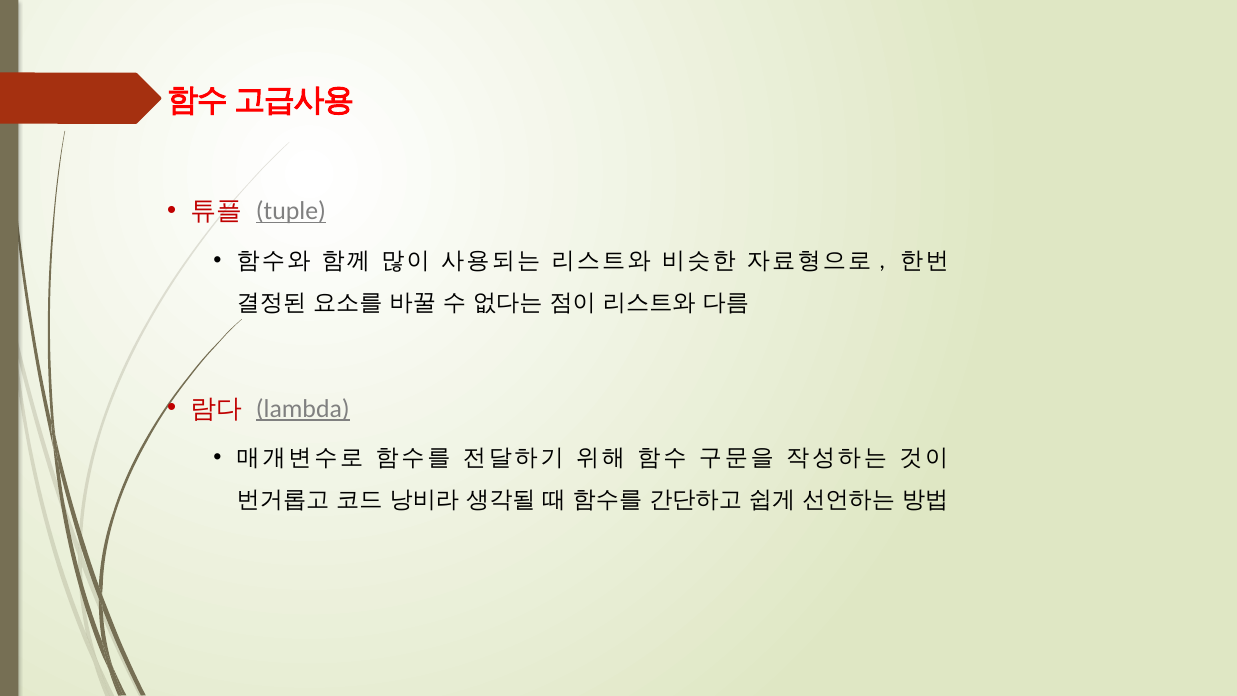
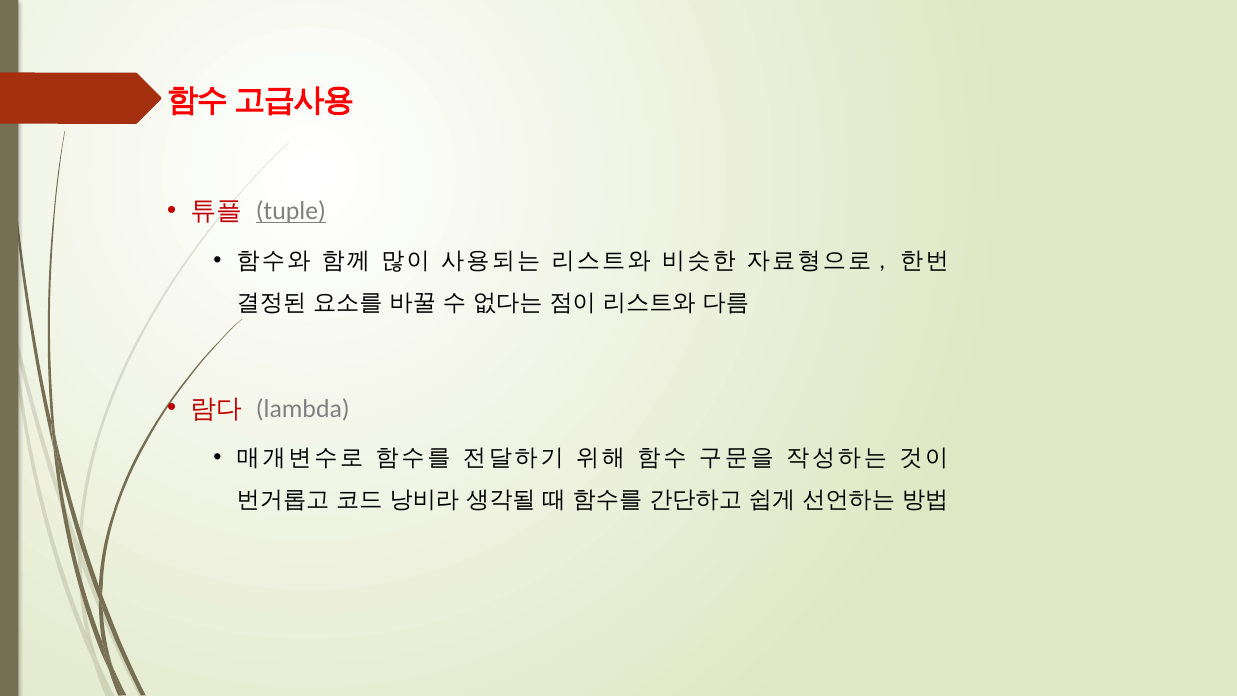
lambda underline: present -> none
